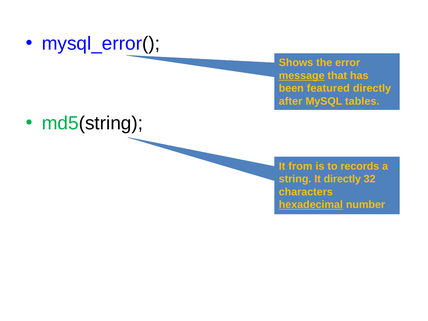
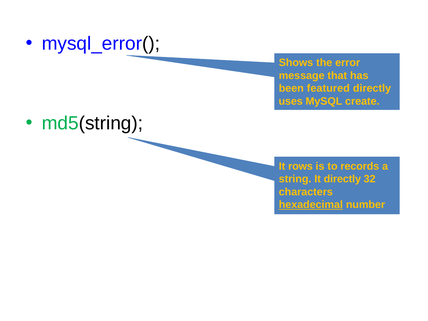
message underline: present -> none
after: after -> uses
tables: tables -> create
from: from -> rows
